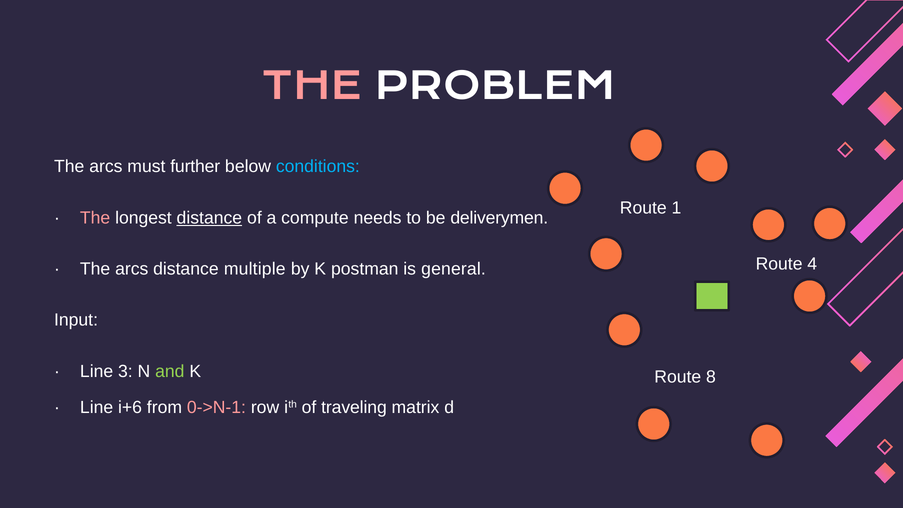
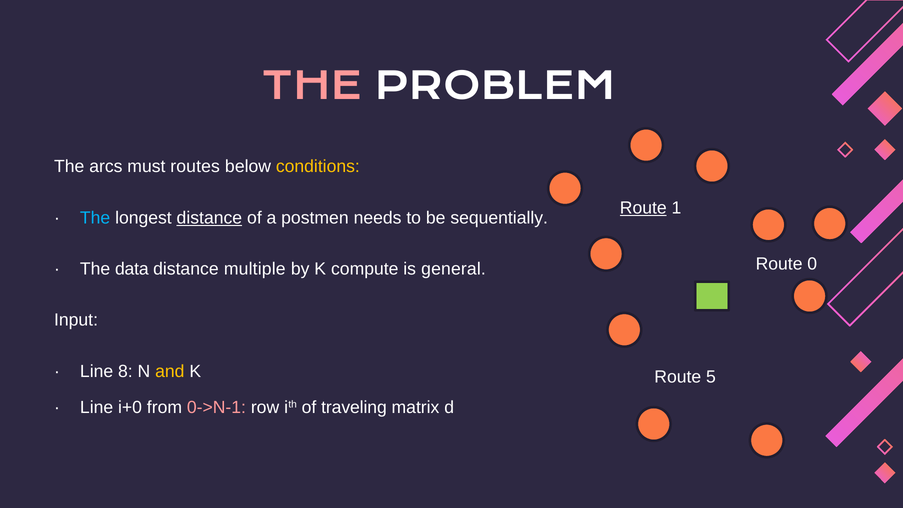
further: further -> routes
conditions colour: light blue -> yellow
Route at (643, 208) underline: none -> present
The at (95, 218) colour: pink -> light blue
compute: compute -> postmen
deliverymen: deliverymen -> sequentially
4: 4 -> 0
arcs at (132, 269): arcs -> data
postman: postman -> compute
3: 3 -> 8
and colour: light green -> yellow
8: 8 -> 5
i+6: i+6 -> i+0
